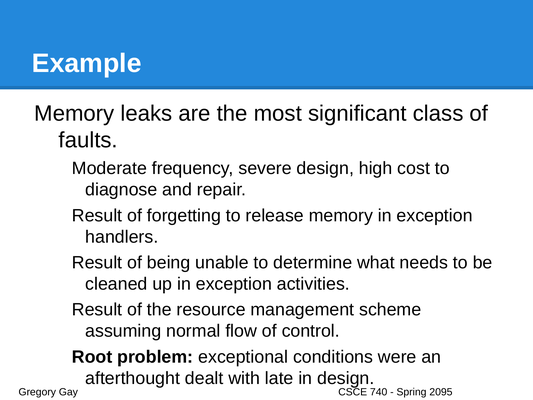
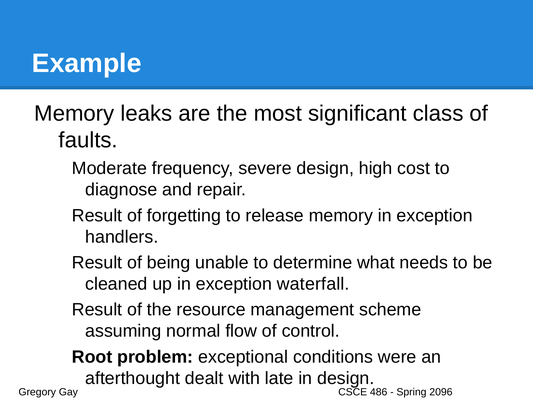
activities: activities -> waterfall
740: 740 -> 486
2095: 2095 -> 2096
